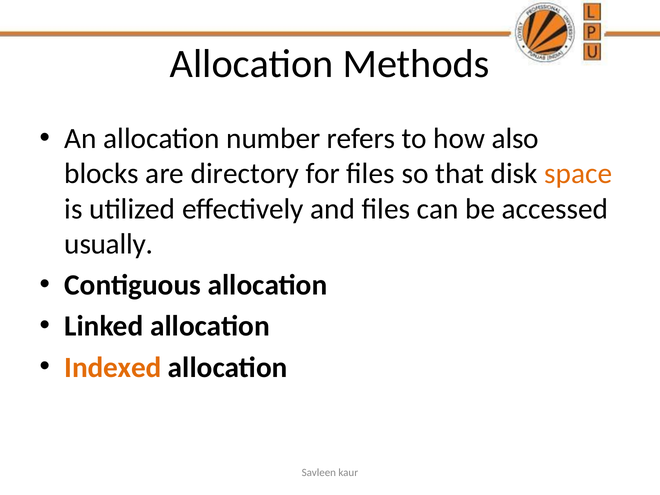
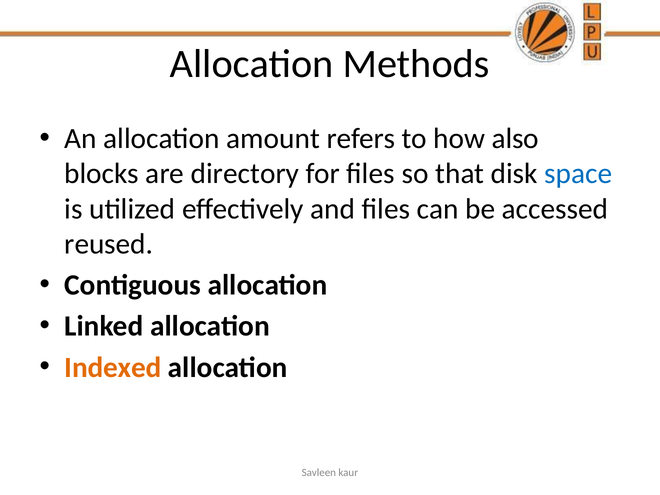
number: number -> amount
space colour: orange -> blue
usually: usually -> reused
